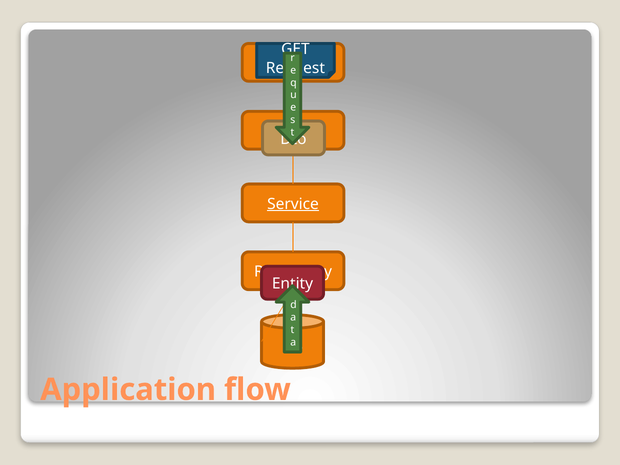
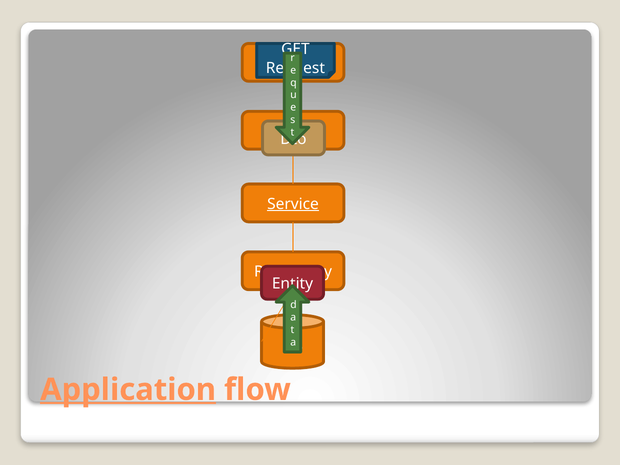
Application underline: none -> present
